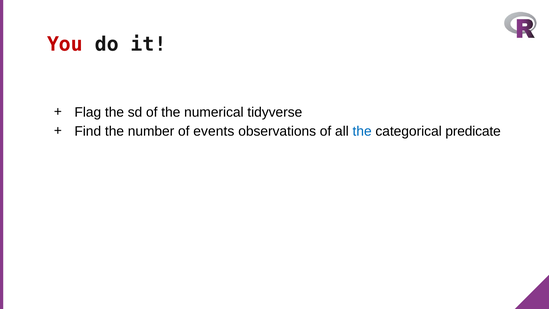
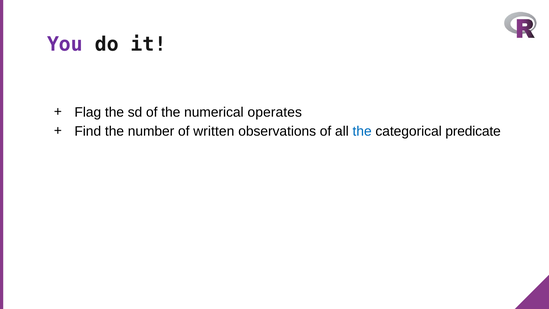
You colour: red -> purple
tidyverse: tidyverse -> operates
events: events -> written
